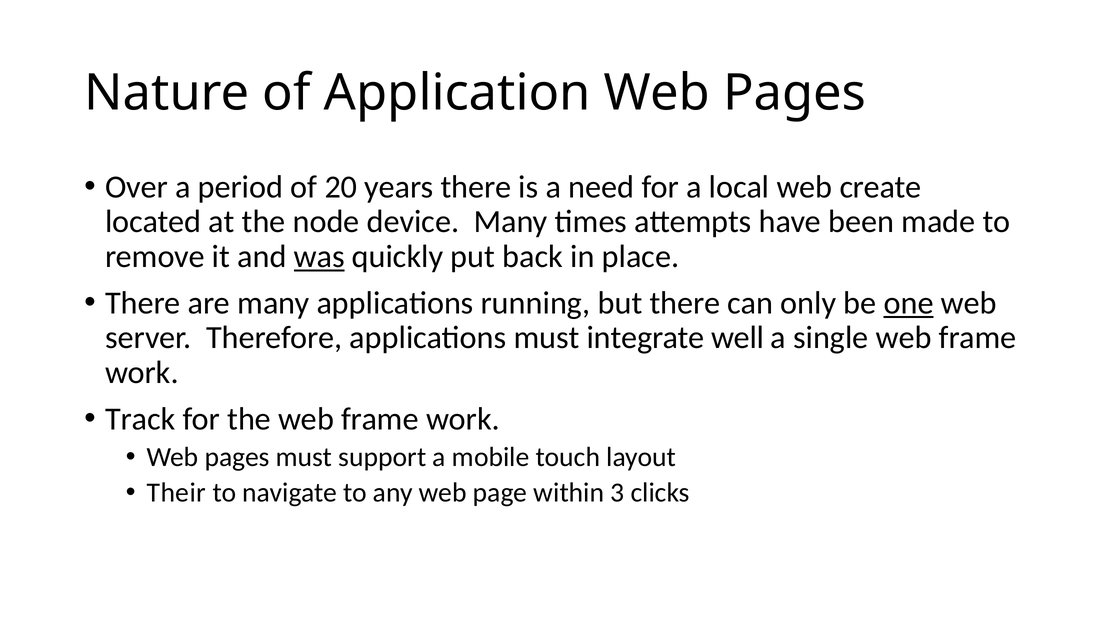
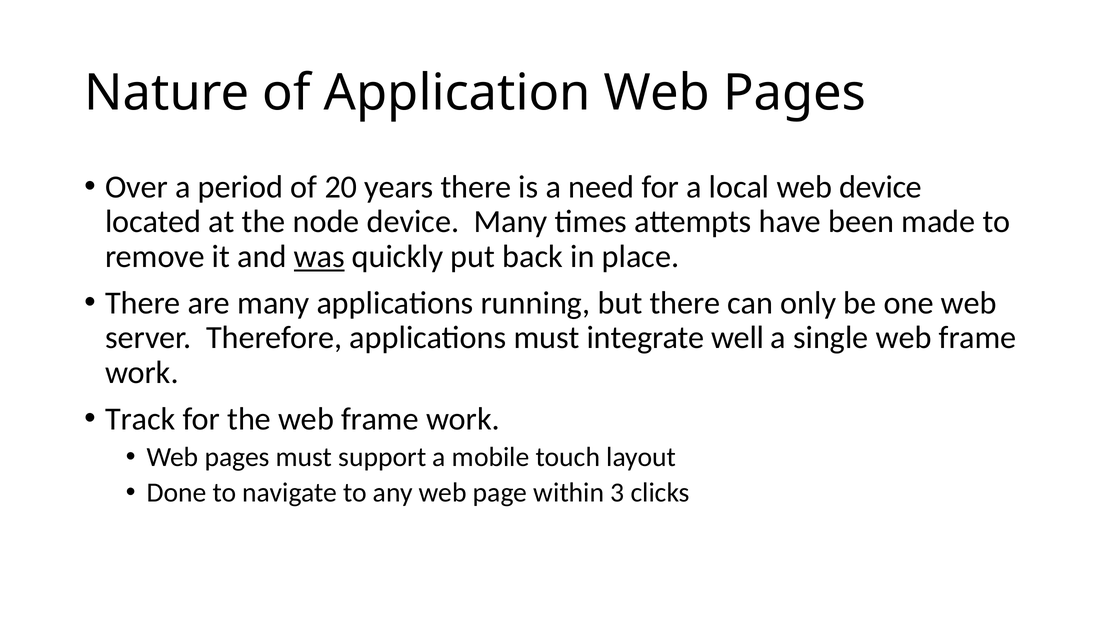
web create: create -> device
one underline: present -> none
Their: Their -> Done
